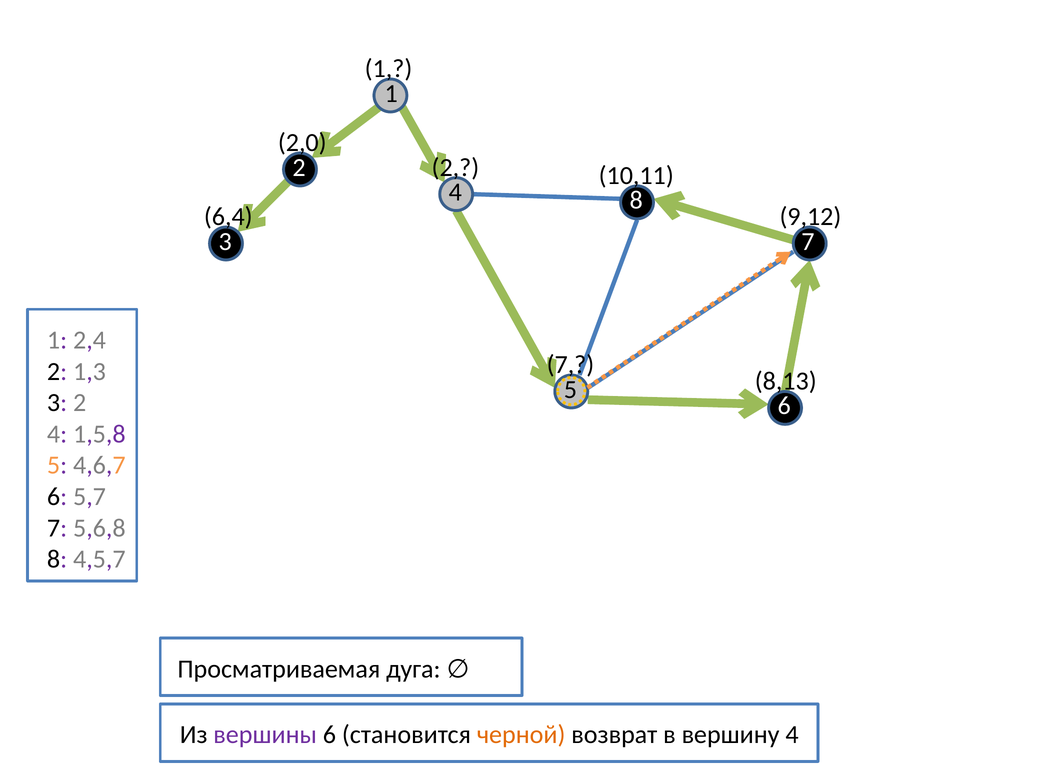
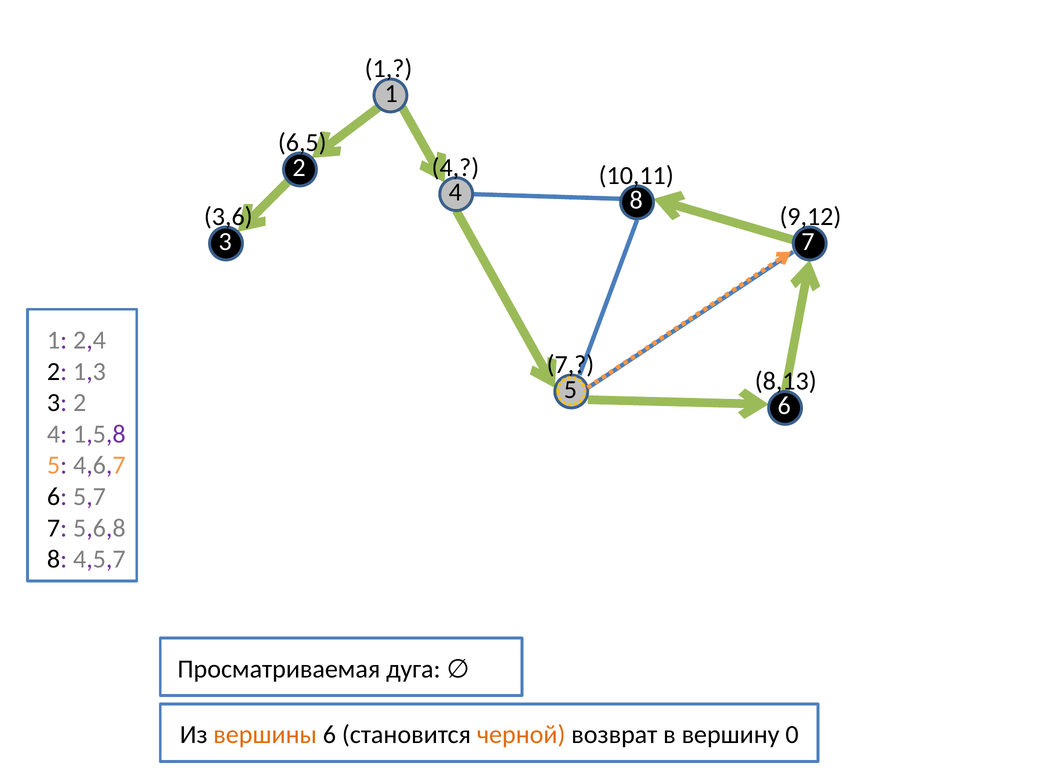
2,0: 2,0 -> 6,5
2 at (455, 167): 2 -> 4
6,4: 6,4 -> 3,6
вершины colour: purple -> orange
вершину 4: 4 -> 0
